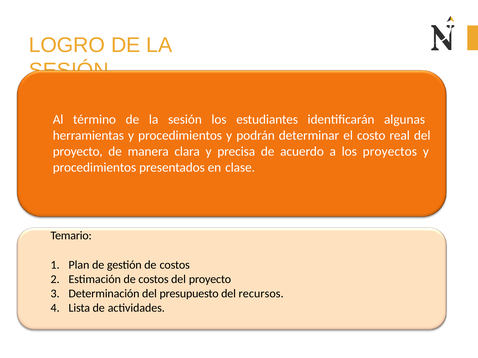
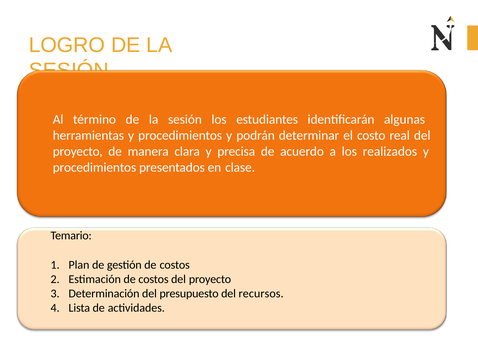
proyectos: proyectos -> realizados
